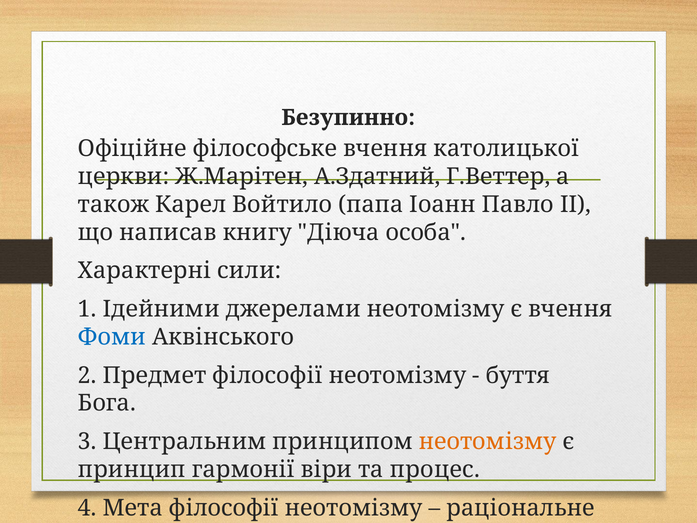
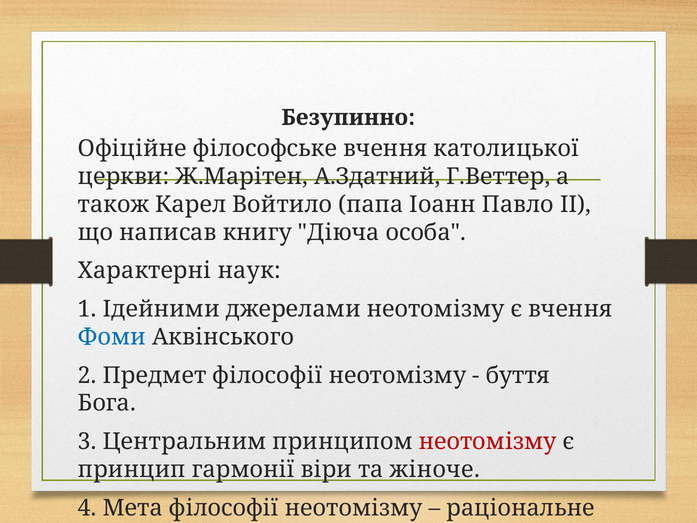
сили: сили -> наук
неотомізму at (488, 441) colour: orange -> red
процес: процес -> жіноче
